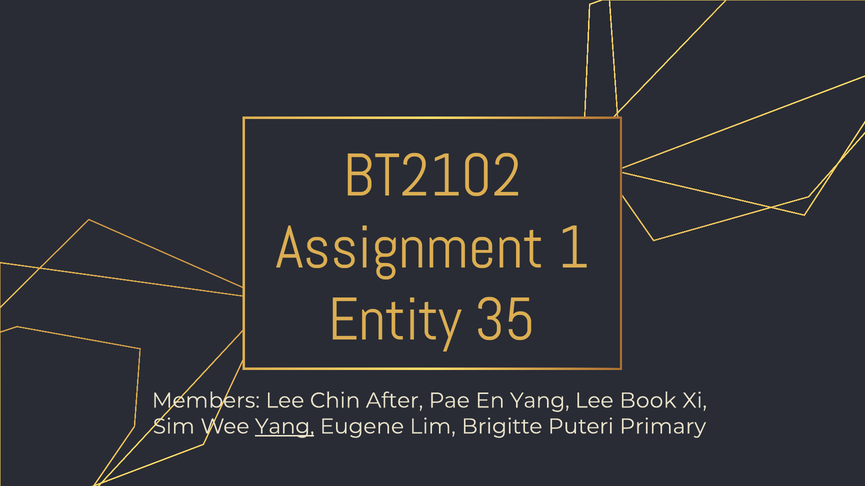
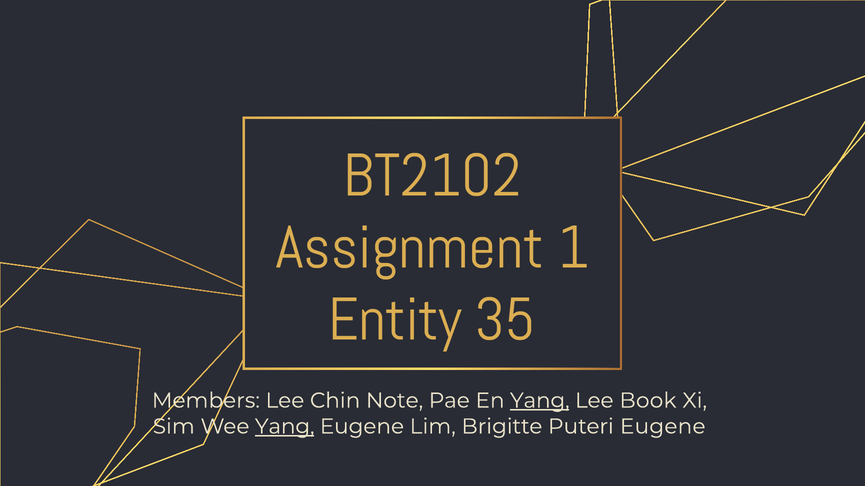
After: After -> Note
Yang at (540, 401) underline: none -> present
Puteri Primary: Primary -> Eugene
